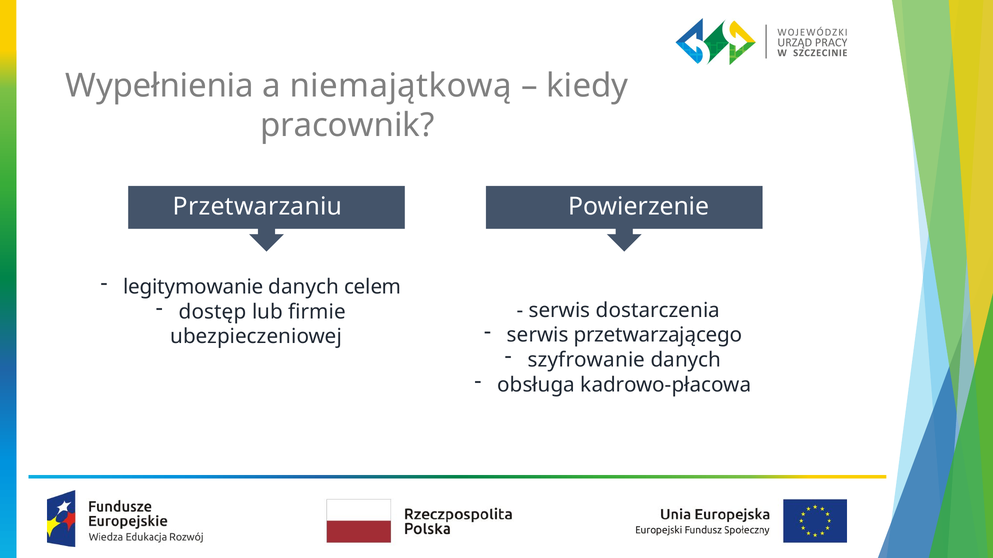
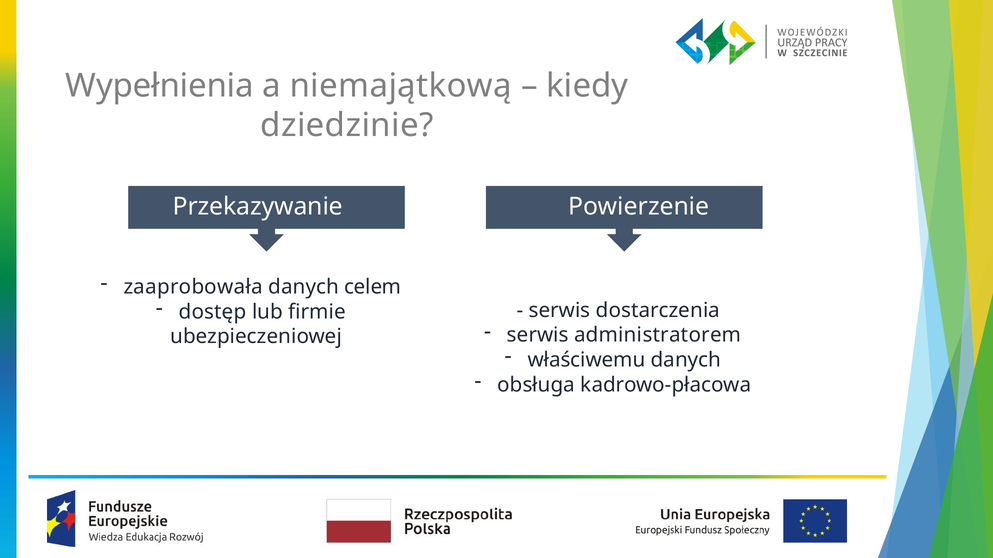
pracownik: pracownik -> dziedzinie
Przetwarzaniu: Przetwarzaniu -> Przekazywanie
legitymowanie: legitymowanie -> zaaprobowała
przetwarzającego: przetwarzającego -> administratorem
szyfrowanie: szyfrowanie -> właściwemu
